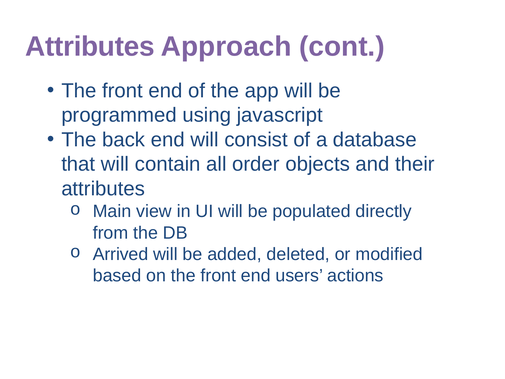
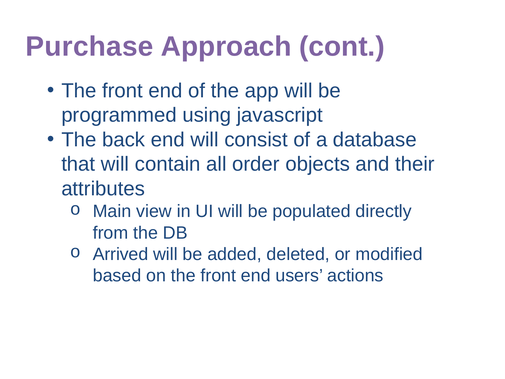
Attributes at (90, 47): Attributes -> Purchase
